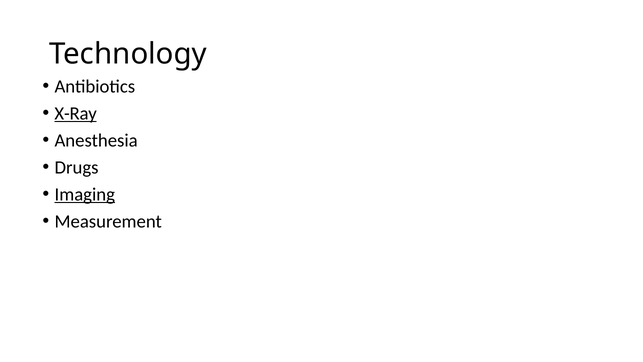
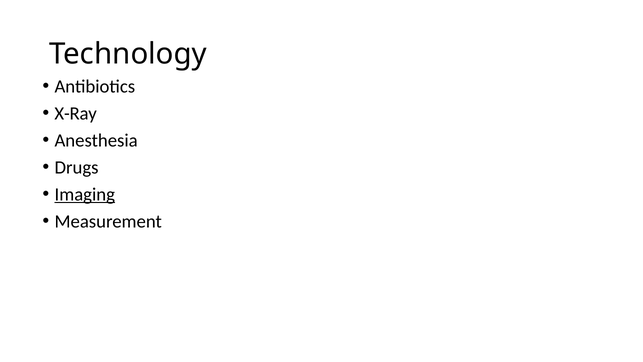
X-Ray underline: present -> none
